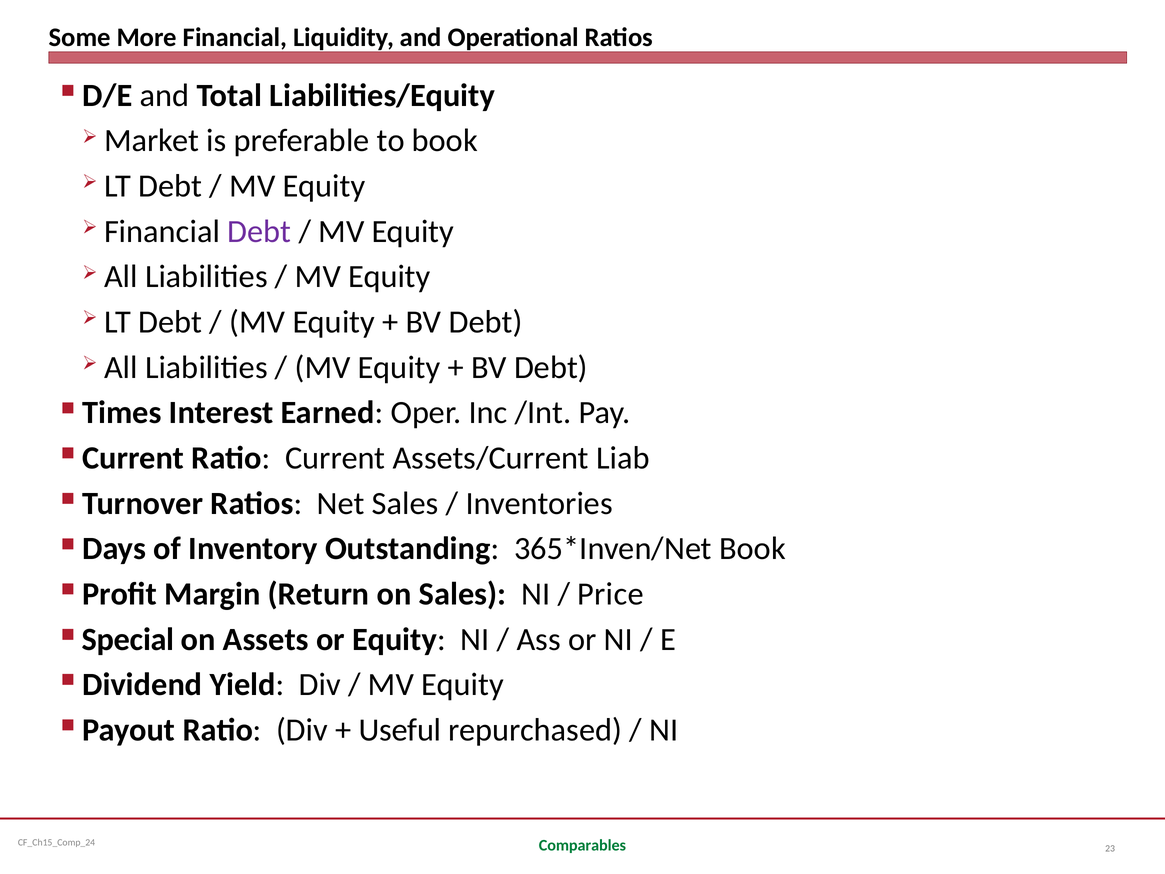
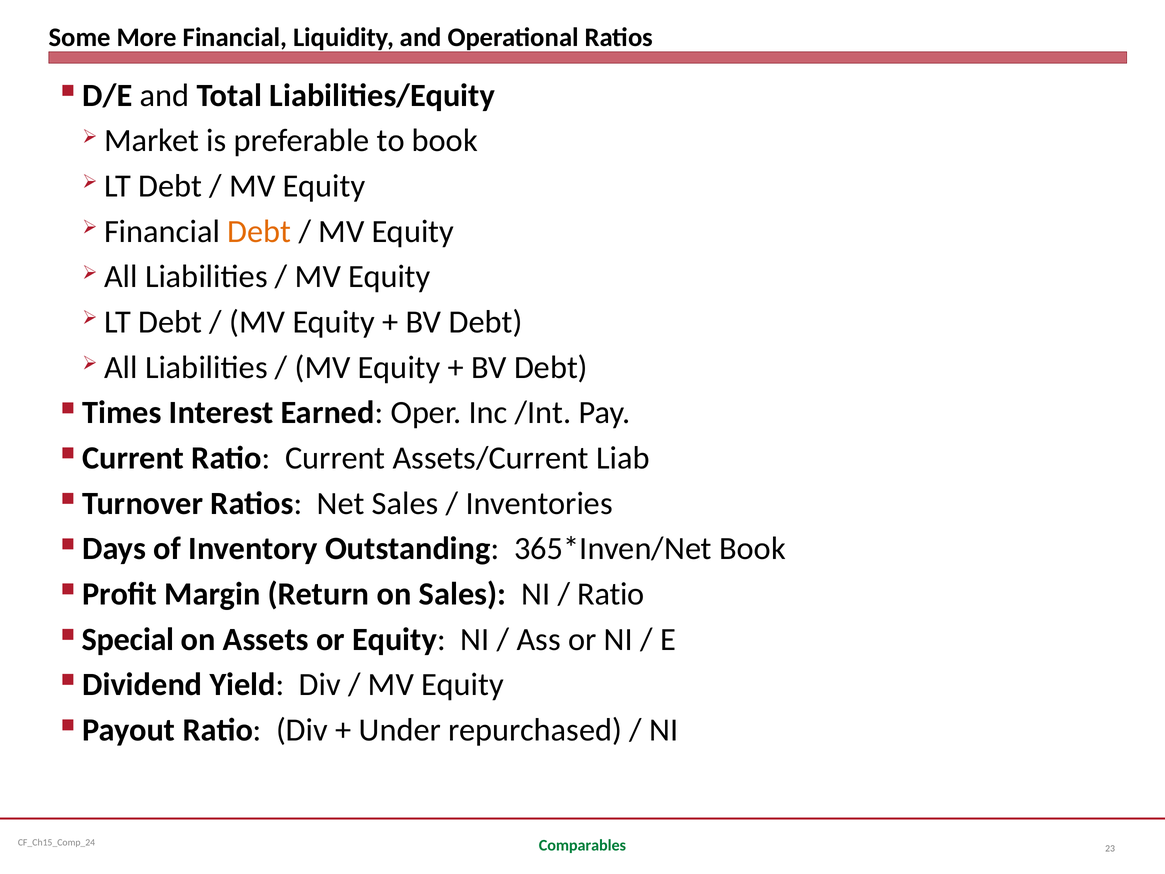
Debt at (259, 231) colour: purple -> orange
Price at (611, 594): Price -> Ratio
Useful: Useful -> Under
